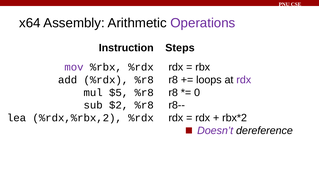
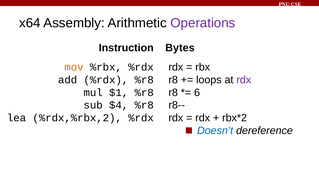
Steps: Steps -> Bytes
mov colour: purple -> orange
0: 0 -> 6
$5: $5 -> $1
$2: $2 -> $4
Doesn’t colour: purple -> blue
